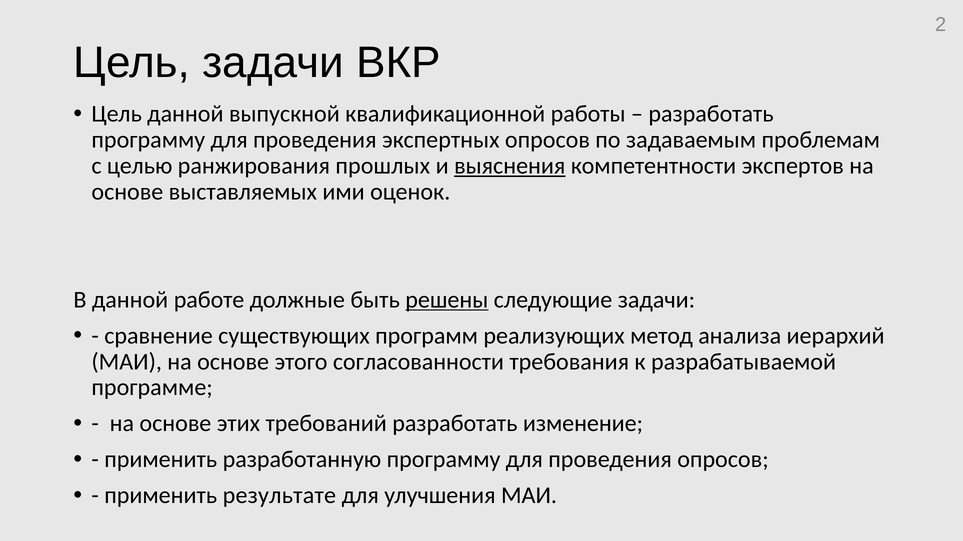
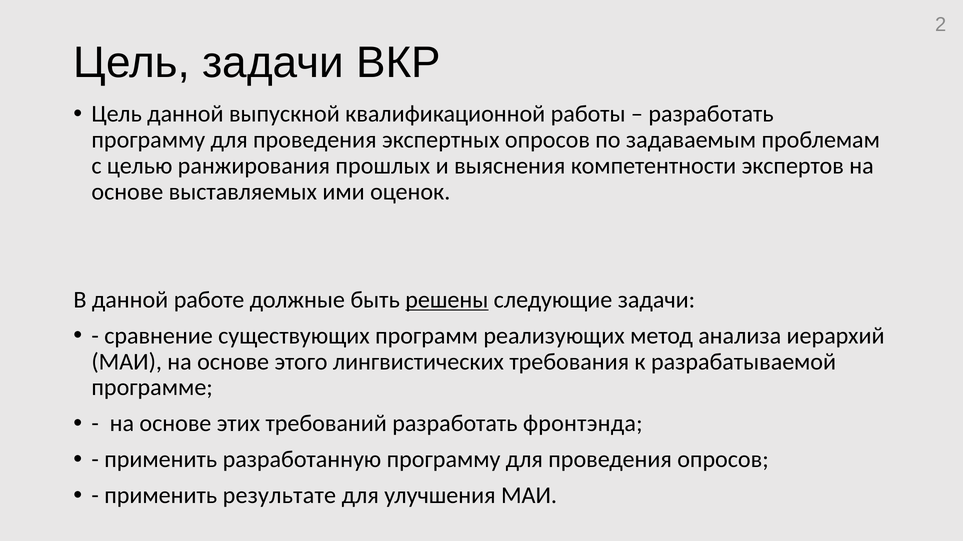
выяснения underline: present -> none
согласованности: согласованности -> лингвистических
изменение: изменение -> фронтэнда
